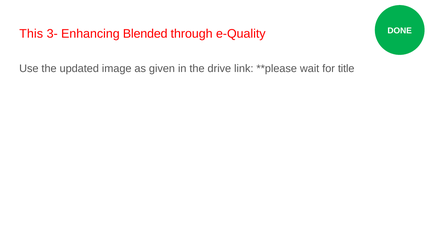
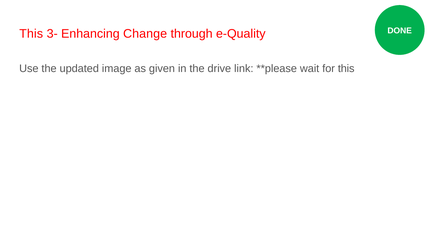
Blended: Blended -> Change
for title: title -> this
